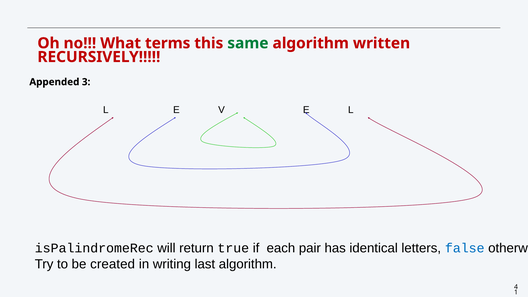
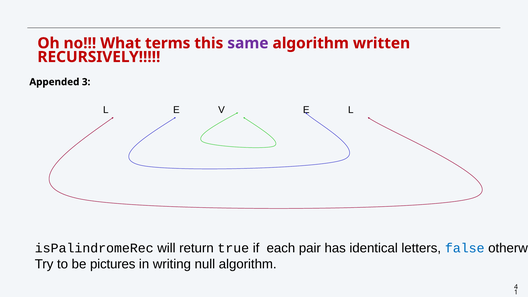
same colour: green -> purple
created: created -> pictures
last: last -> null
